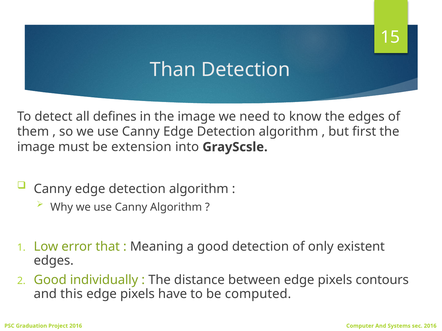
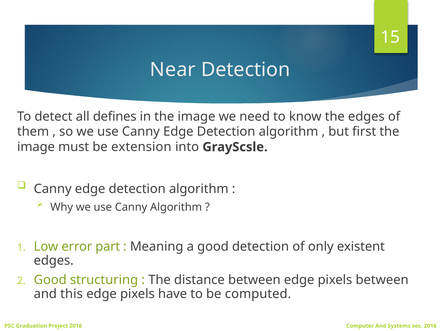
Than: Than -> Near
that: that -> part
individually: individually -> structuring
pixels contours: contours -> between
